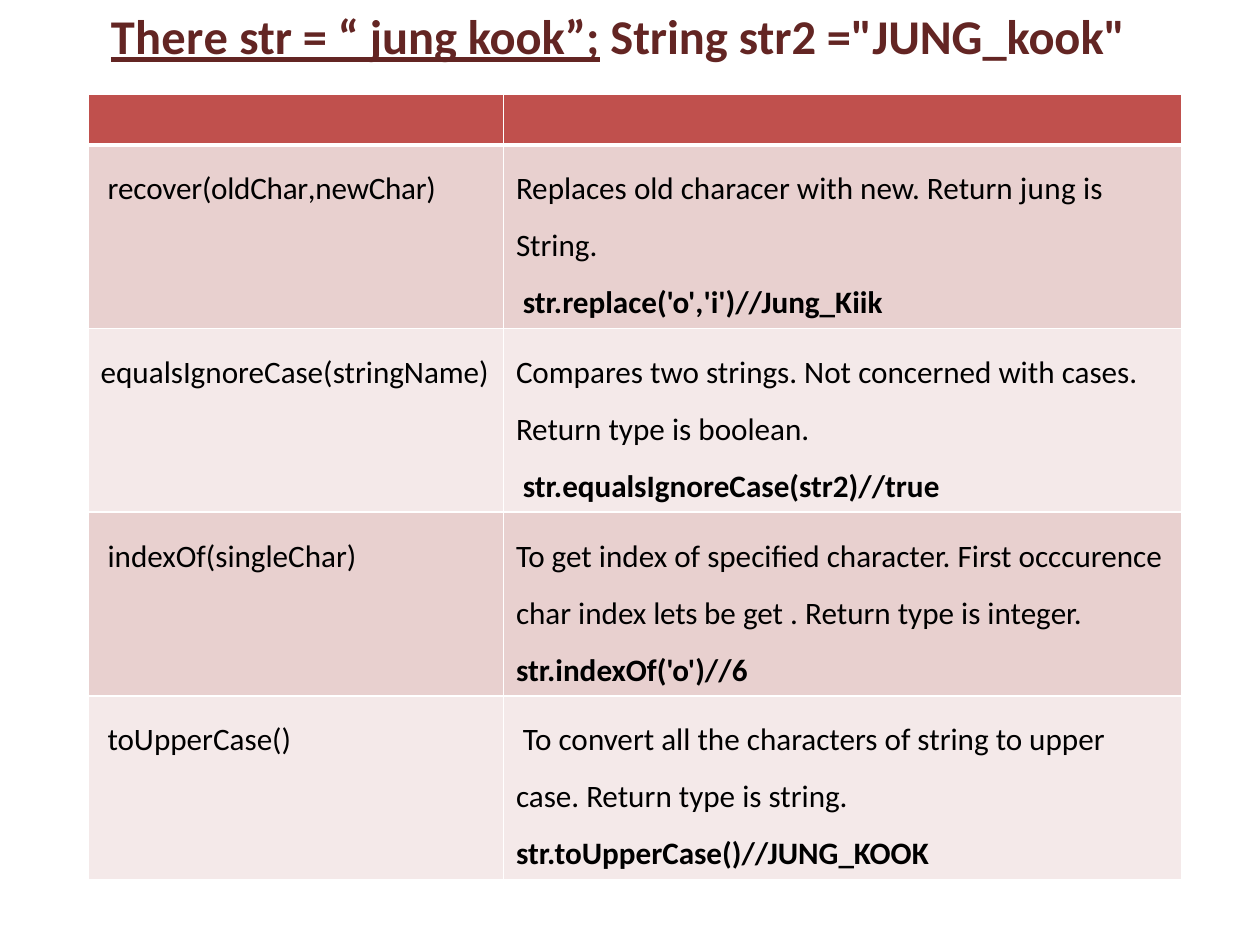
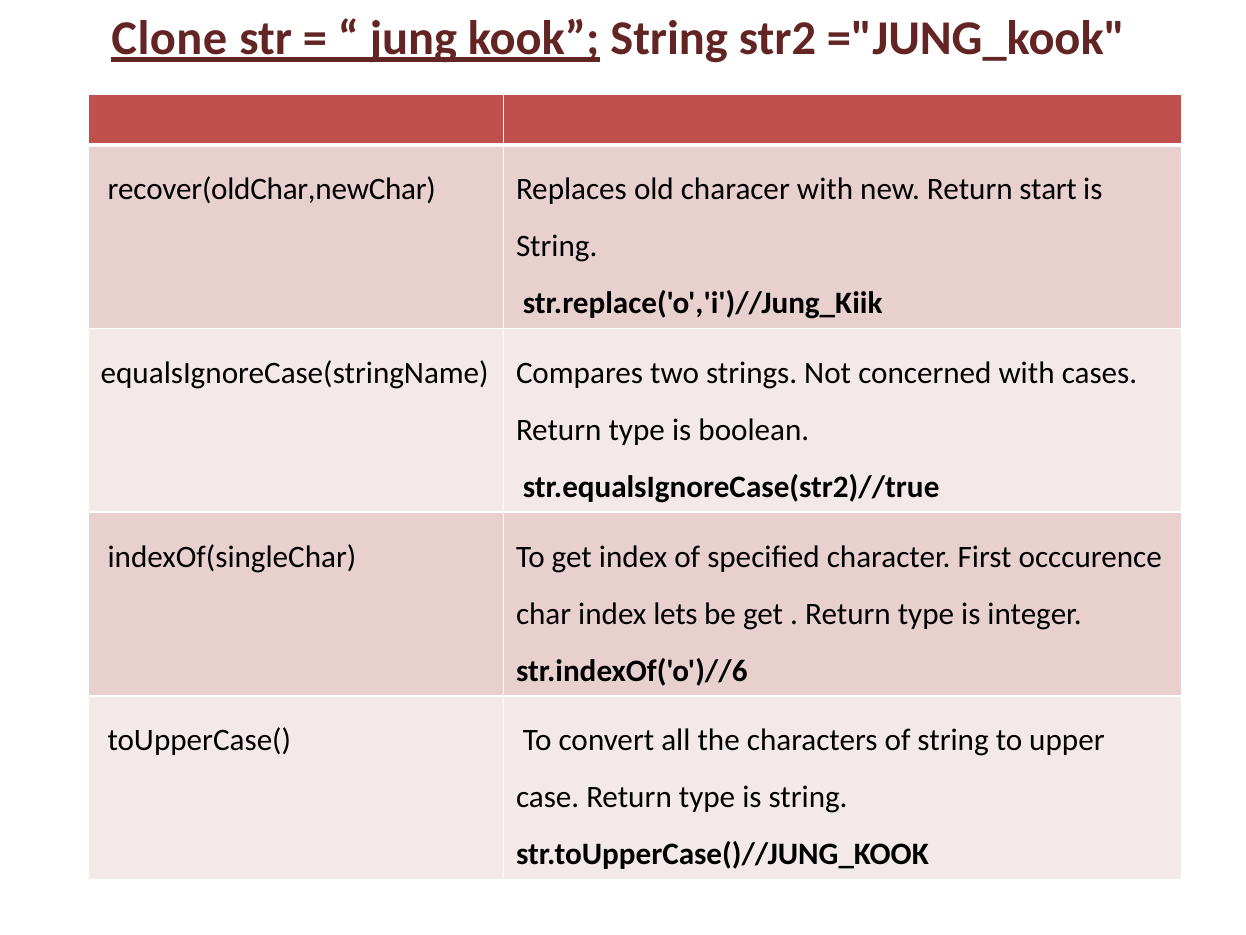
There: There -> Clone
Return jung: jung -> start
